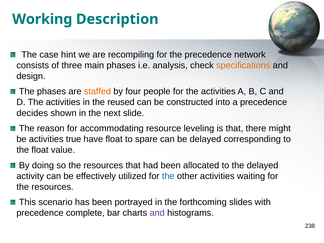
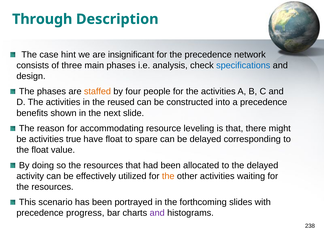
Working: Working -> Through
recompiling: recompiling -> insignificant
specifications colour: orange -> blue
decides: decides -> benefits
the at (168, 176) colour: blue -> orange
complete: complete -> progress
